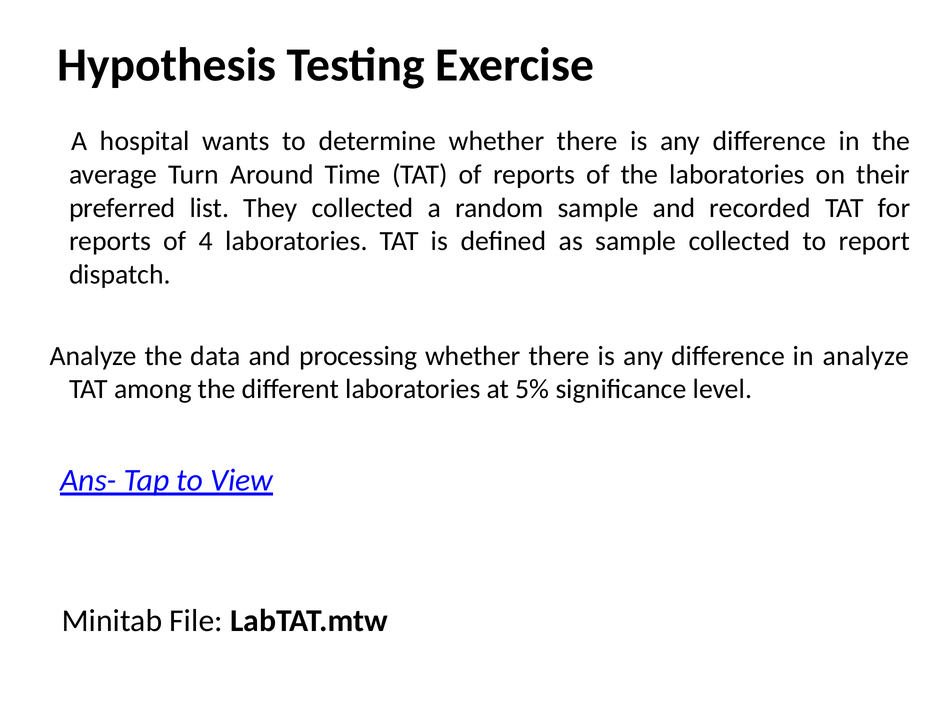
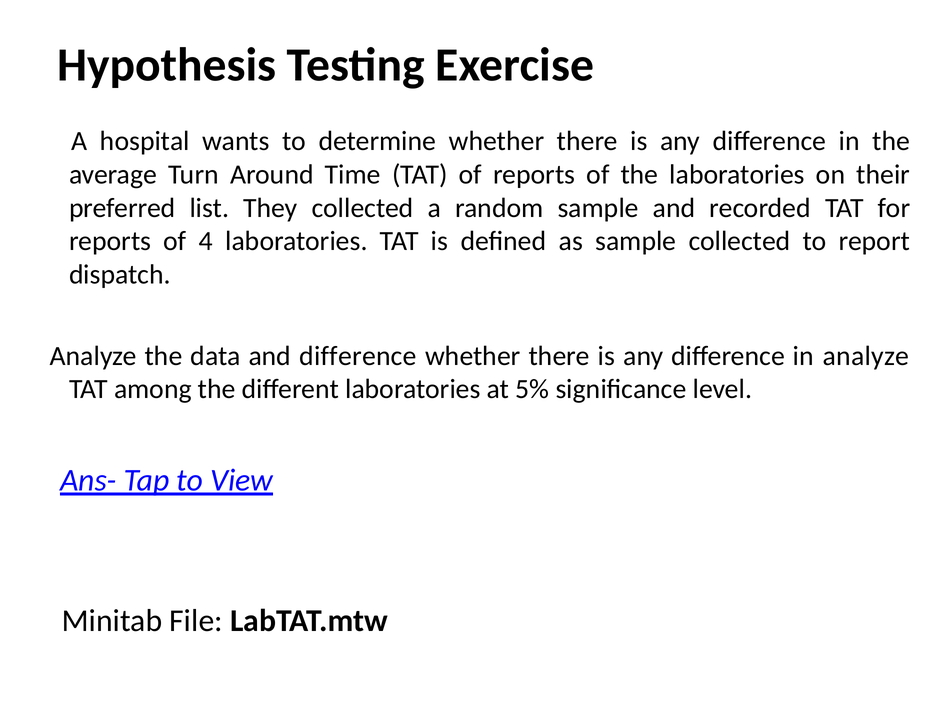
and processing: processing -> difference
